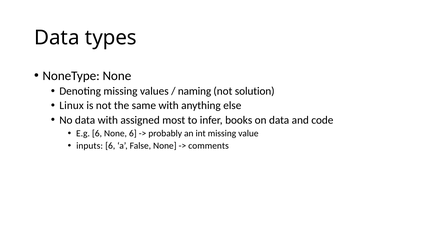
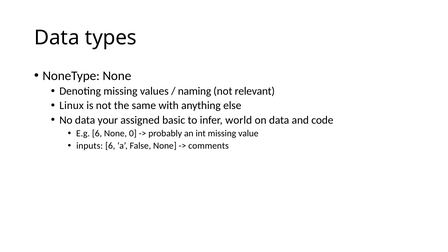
solution: solution -> relevant
data with: with -> your
most: most -> basic
books: books -> world
None 6: 6 -> 0
